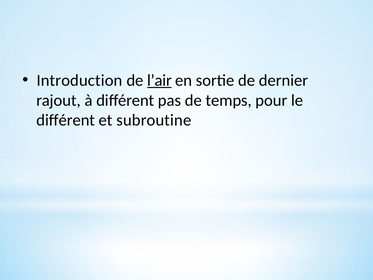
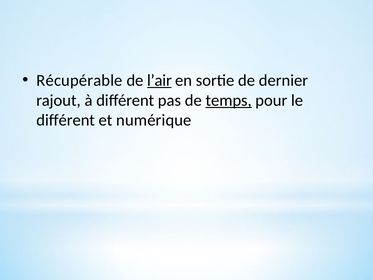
Introduction: Introduction -> Récupérable
temps underline: none -> present
subroutine: subroutine -> numérique
